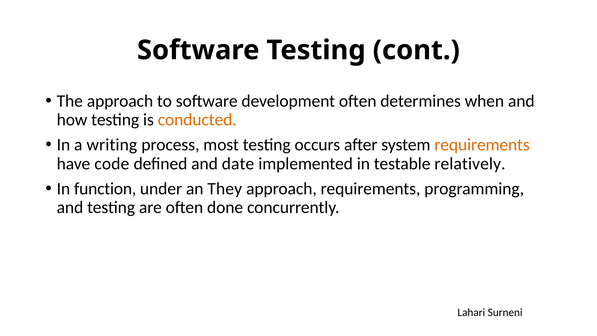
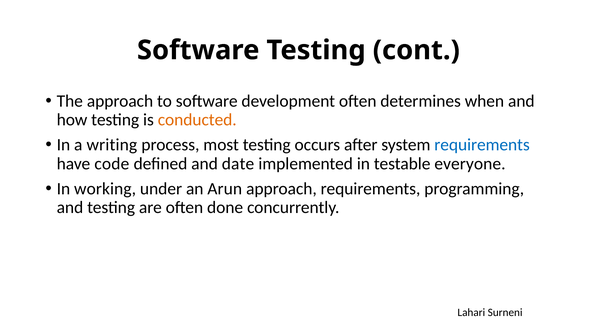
requirements at (482, 145) colour: orange -> blue
relatively: relatively -> everyone
function: function -> working
They: They -> Arun
